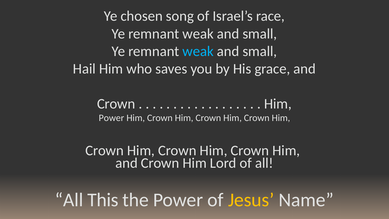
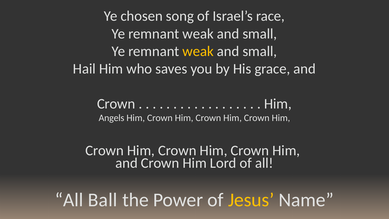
weak at (198, 51) colour: light blue -> yellow
Power at (111, 118): Power -> Angels
This: This -> Ball
